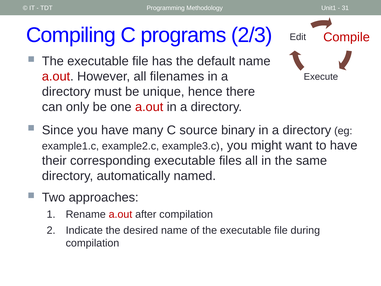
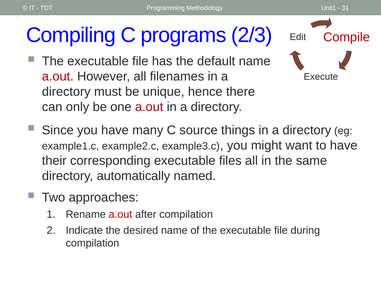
binary: binary -> things
